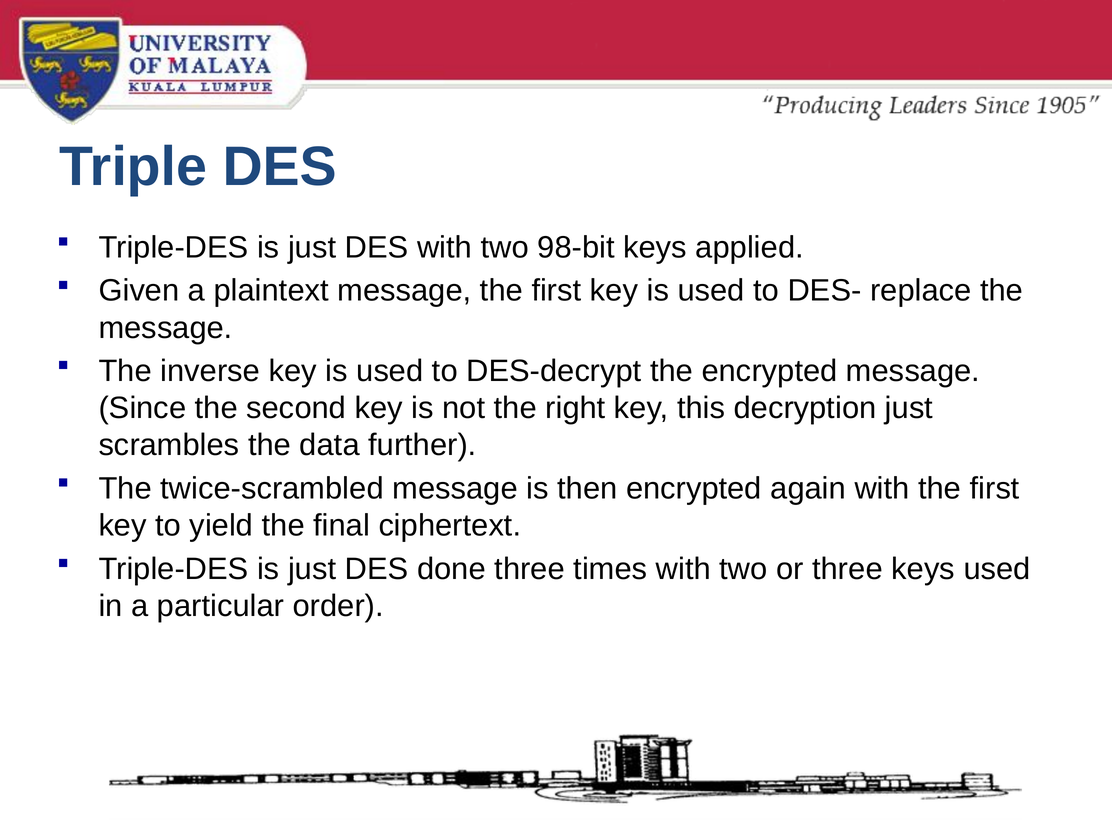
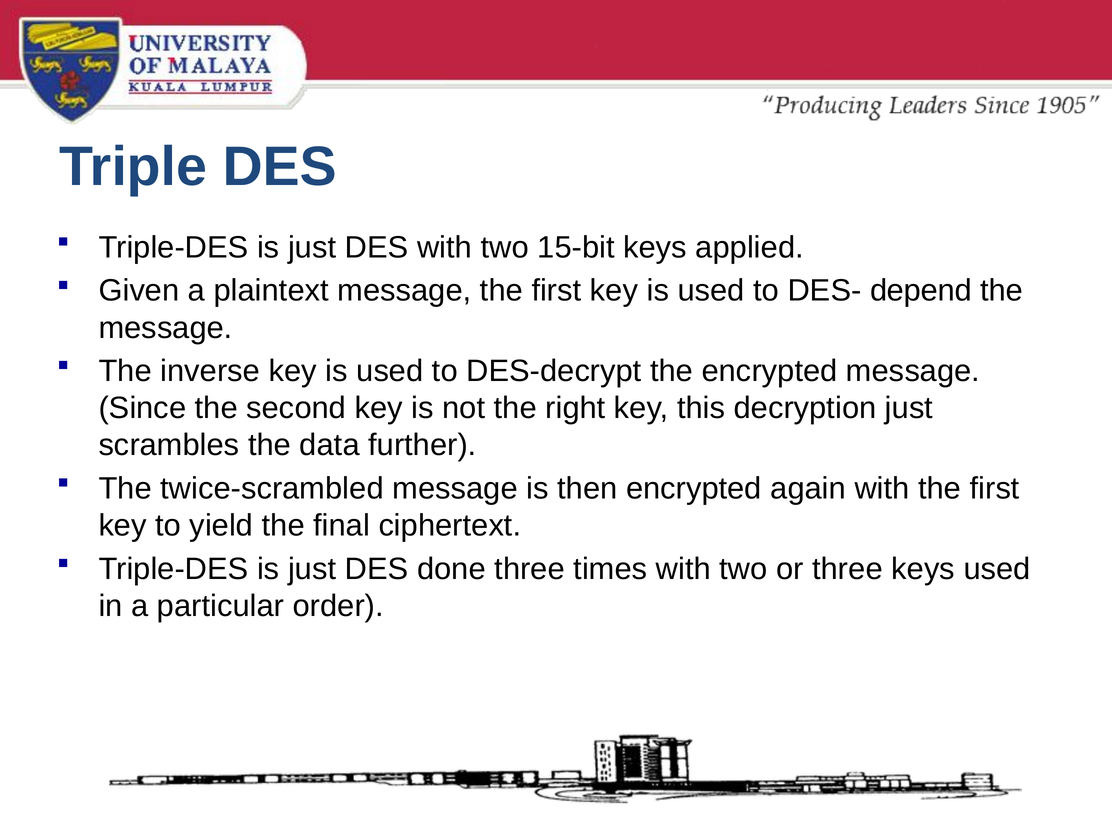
98-bit: 98-bit -> 15-bit
replace: replace -> depend
